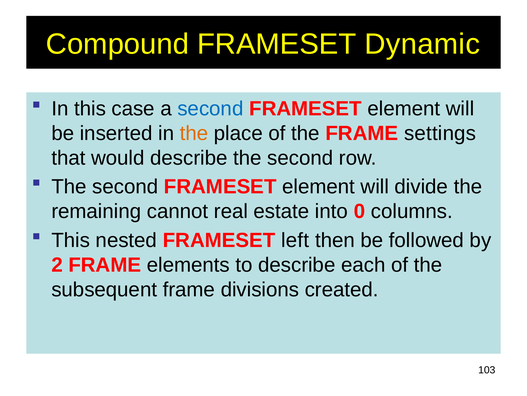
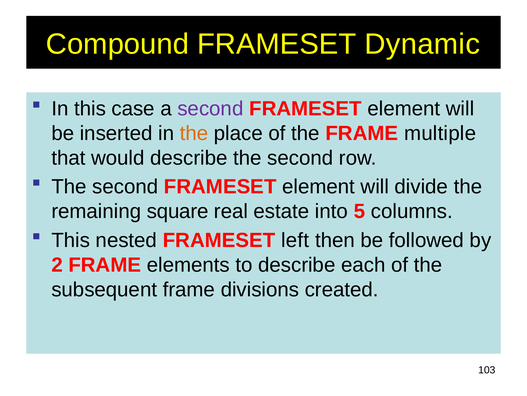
second at (210, 109) colour: blue -> purple
settings: settings -> multiple
cannot: cannot -> square
0: 0 -> 5
